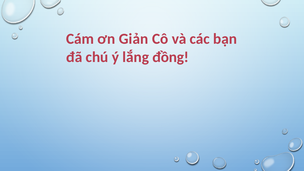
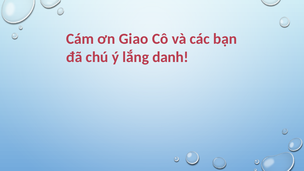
Giản: Giản -> Giao
đồng: đồng -> danh
